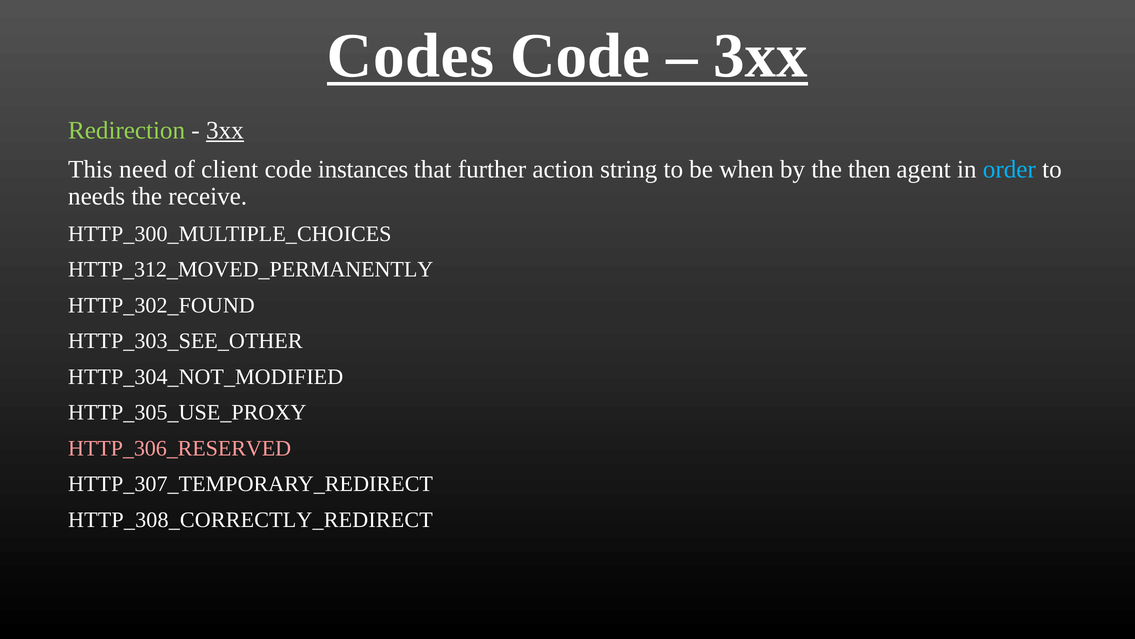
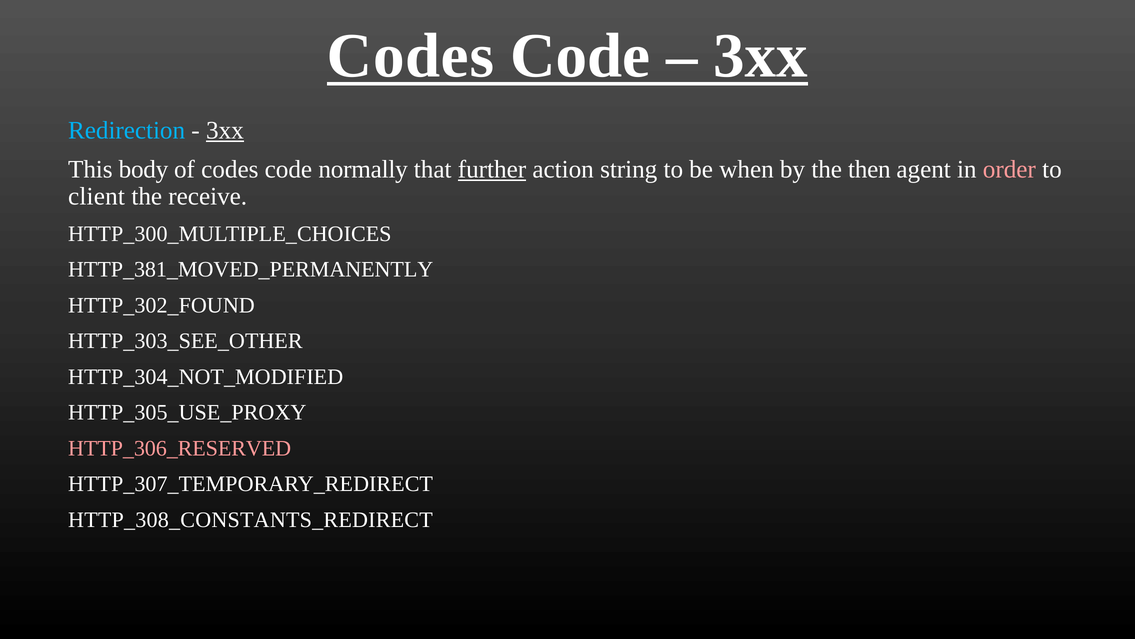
Redirection colour: light green -> light blue
need: need -> body
of client: client -> codes
instances: instances -> normally
further underline: none -> present
order colour: light blue -> pink
needs: needs -> client
HTTP_312_MOVED_PERMANENTLY: HTTP_312_MOVED_PERMANENTLY -> HTTP_381_MOVED_PERMANENTLY
HTTP_308_CORRECTLY_REDIRECT: HTTP_308_CORRECTLY_REDIRECT -> HTTP_308_CONSTANTS_REDIRECT
